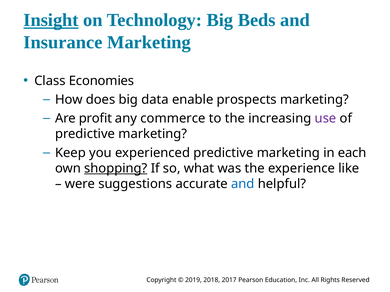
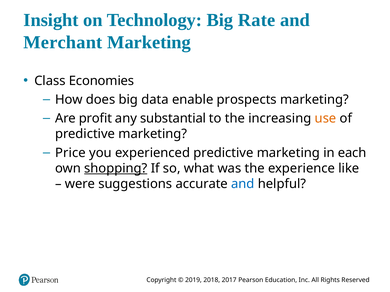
Insight underline: present -> none
Beds: Beds -> Rate
Insurance: Insurance -> Merchant
commerce: commerce -> substantial
use colour: purple -> orange
Keep: Keep -> Price
